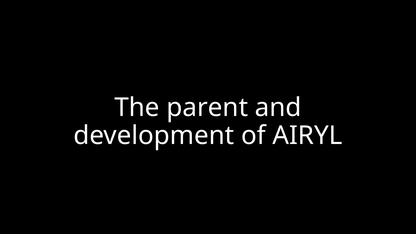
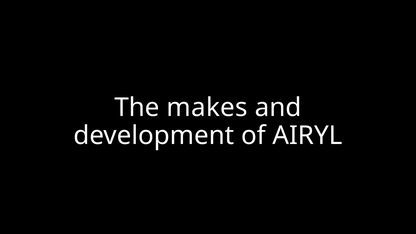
parent: parent -> makes
